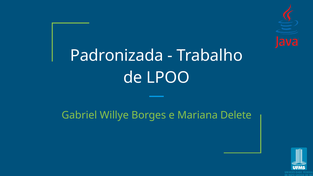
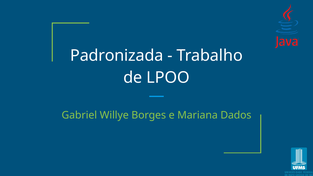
Delete: Delete -> Dados
